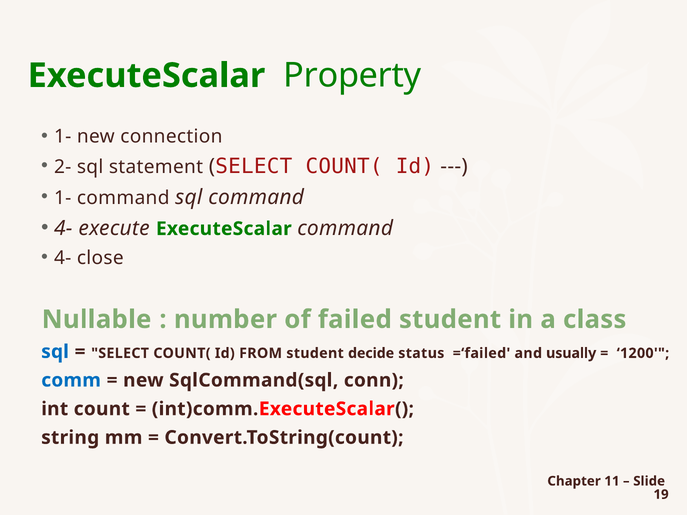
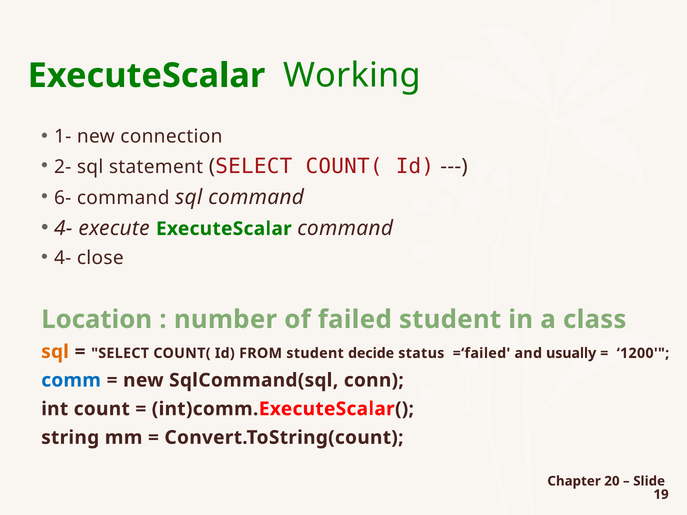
Property: Property -> Working
1- at (63, 198): 1- -> 6-
Nullable: Nullable -> Location
sql at (55, 352) colour: blue -> orange
11: 11 -> 20
